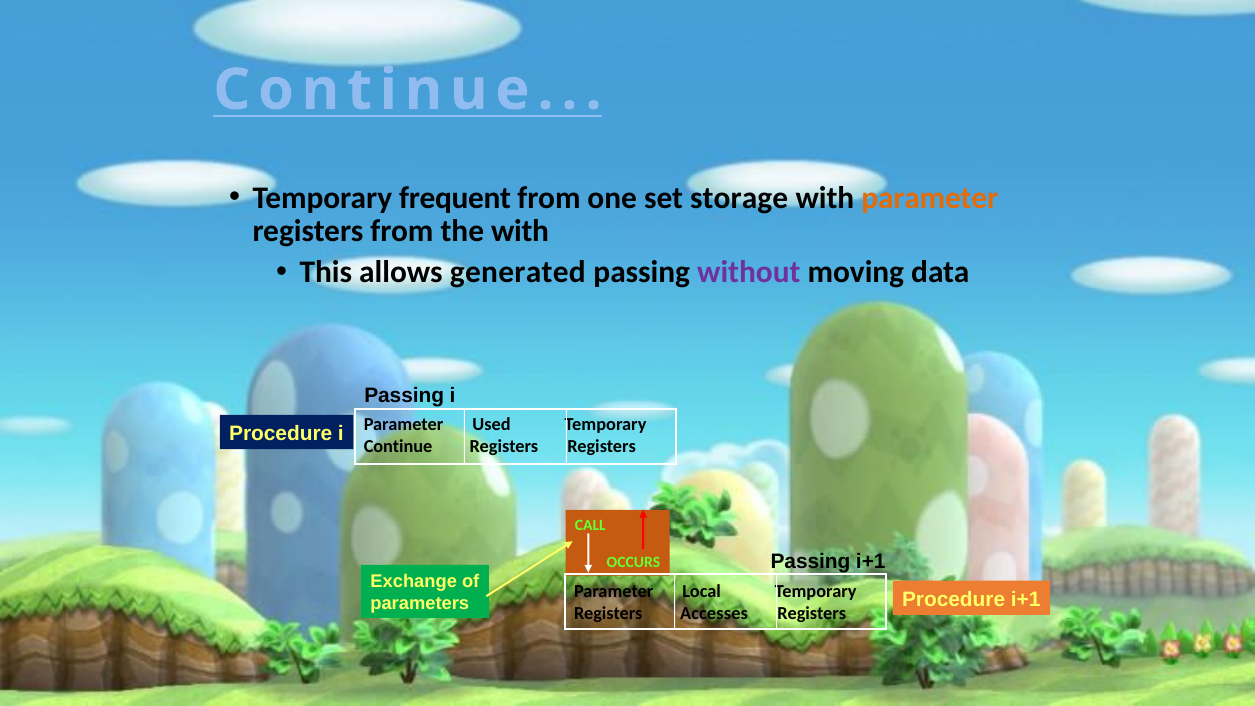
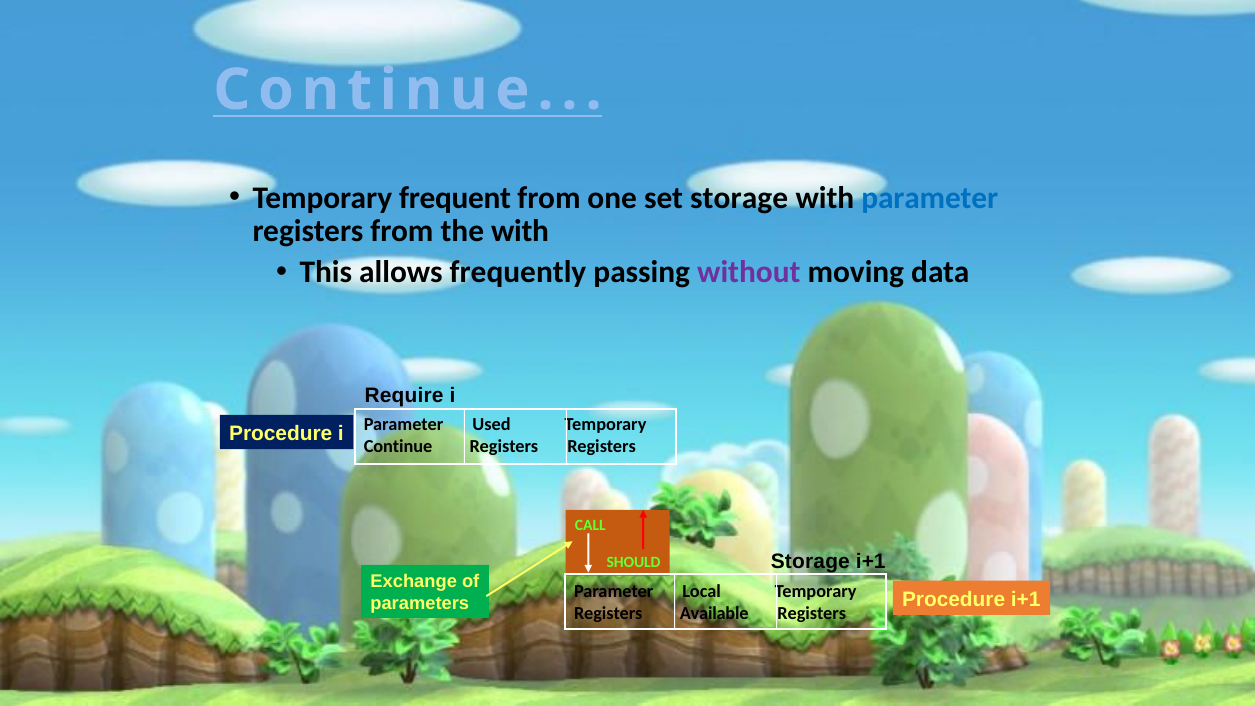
parameter at (930, 198) colour: orange -> blue
generated: generated -> frequently
Passing at (404, 396): Passing -> Require
Passing at (810, 562): Passing -> Storage
OCCURS: OCCURS -> SHOULD
Accesses: Accesses -> Available
